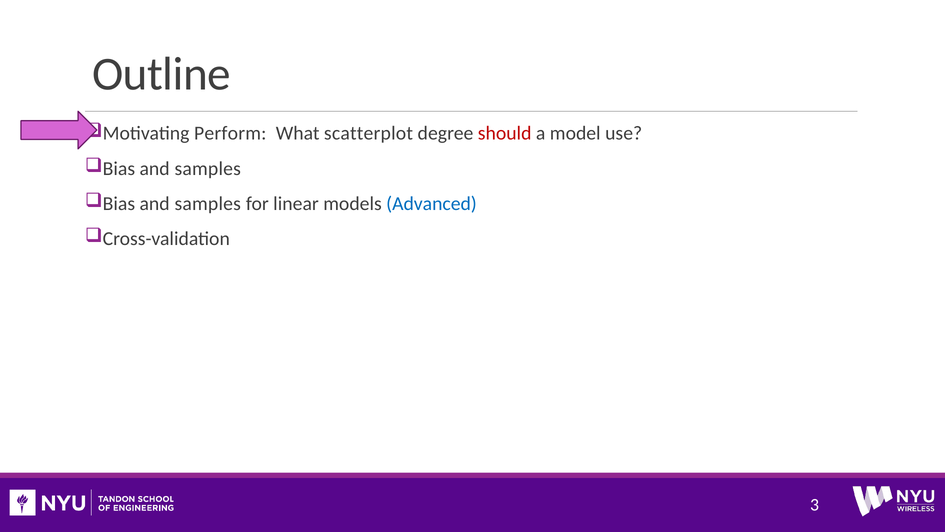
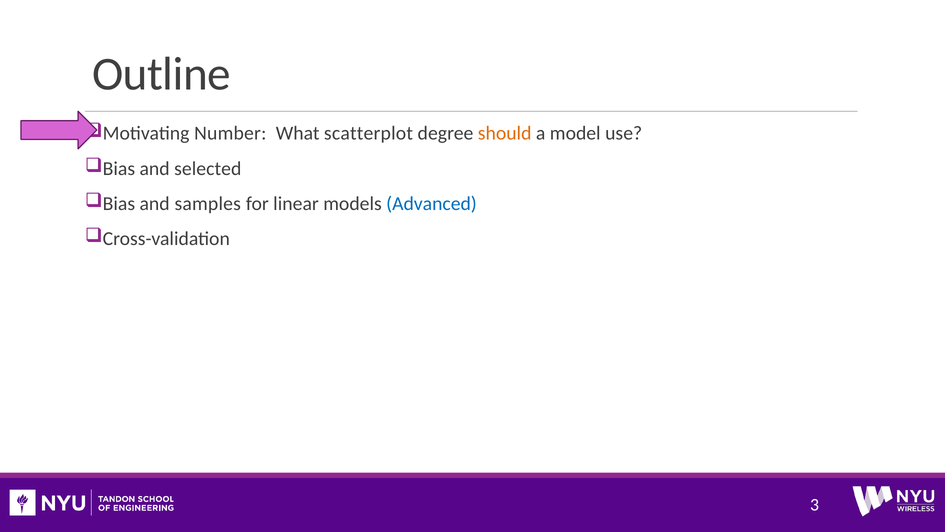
Perform: Perform -> Number
should colour: red -> orange
samples at (208, 168): samples -> selected
